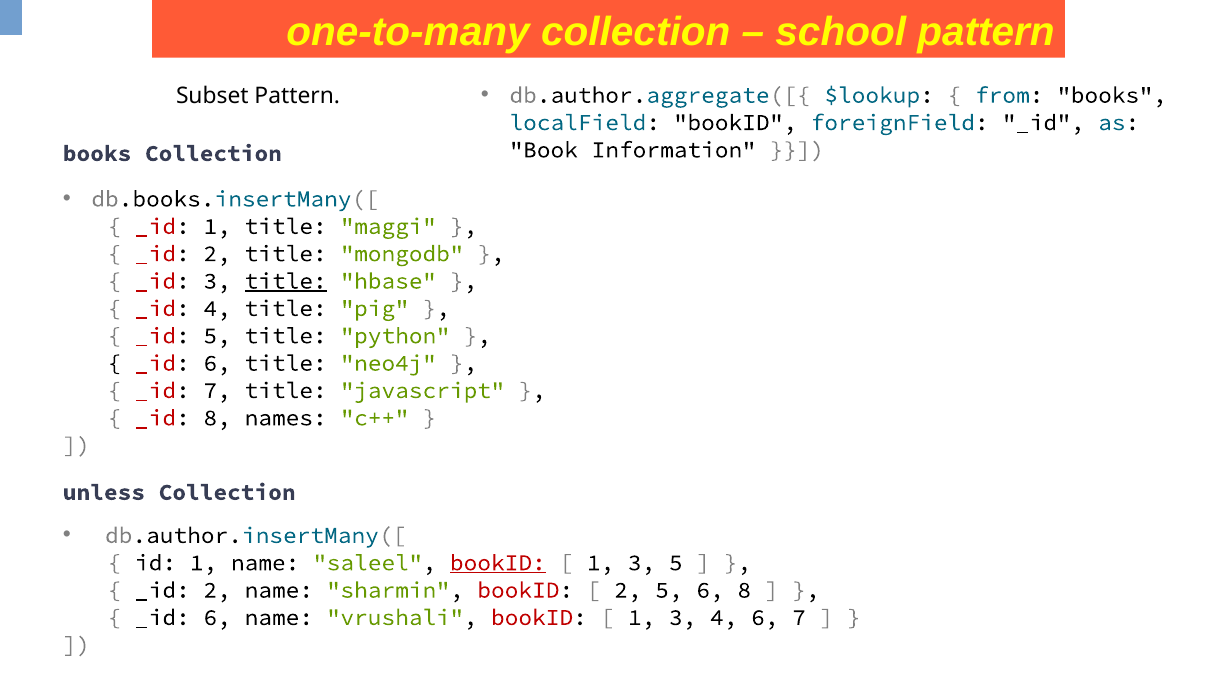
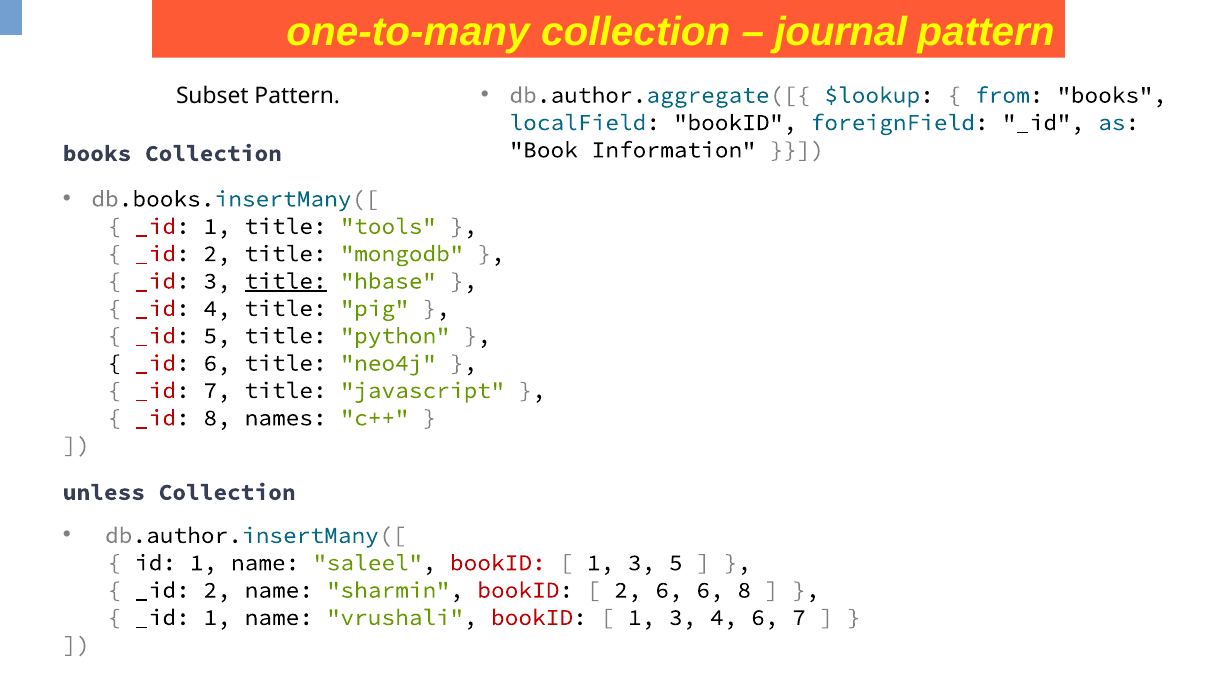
school: school -> journal
maggi: maggi -> tools
bookID at (498, 563) underline: present -> none
2 5: 5 -> 6
6 at (217, 618): 6 -> 1
